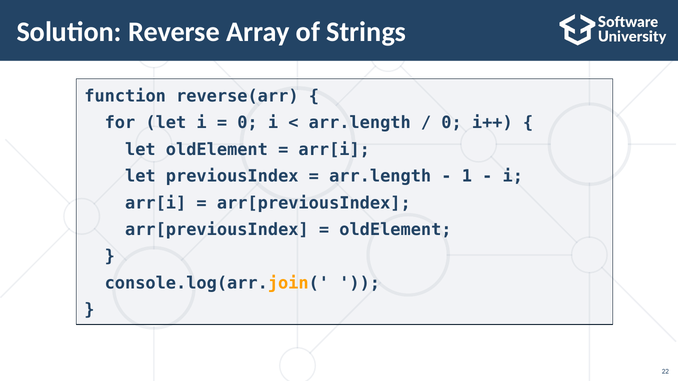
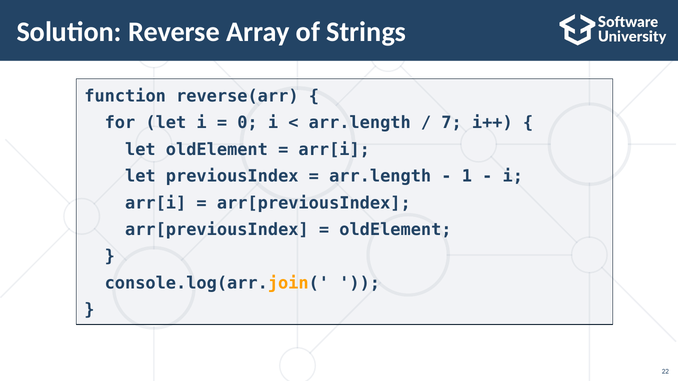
0 at (452, 123): 0 -> 7
